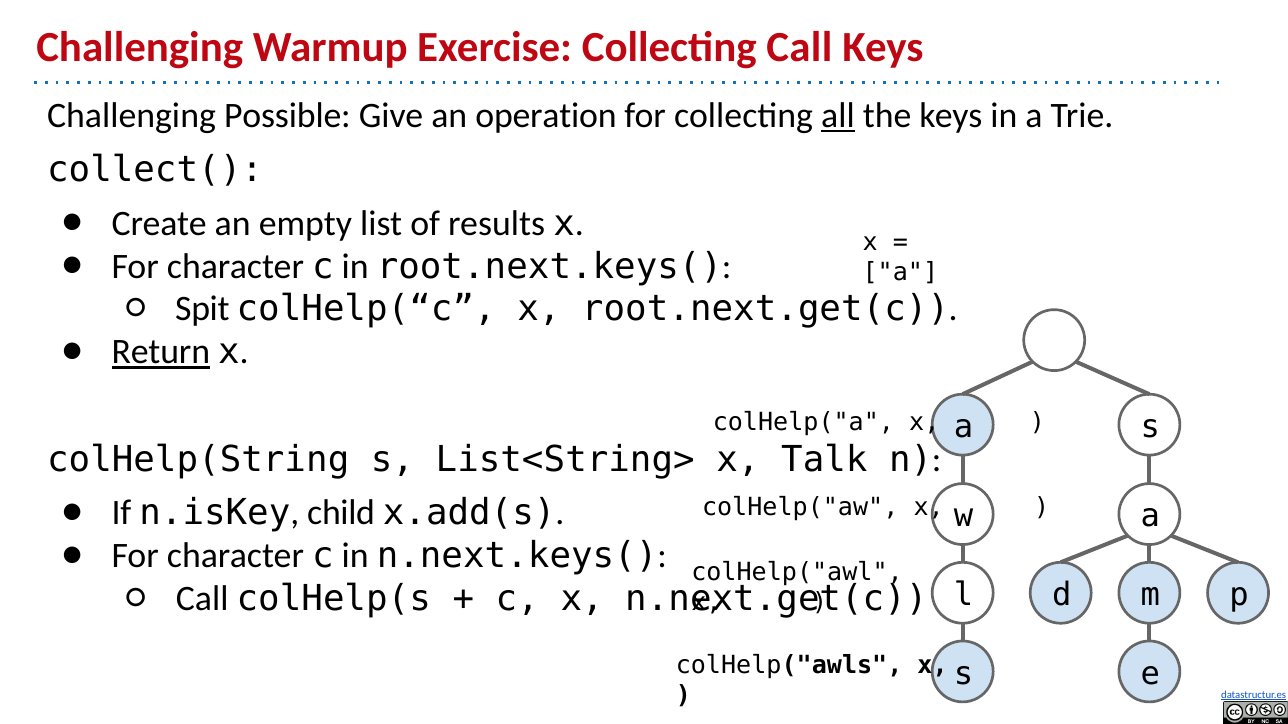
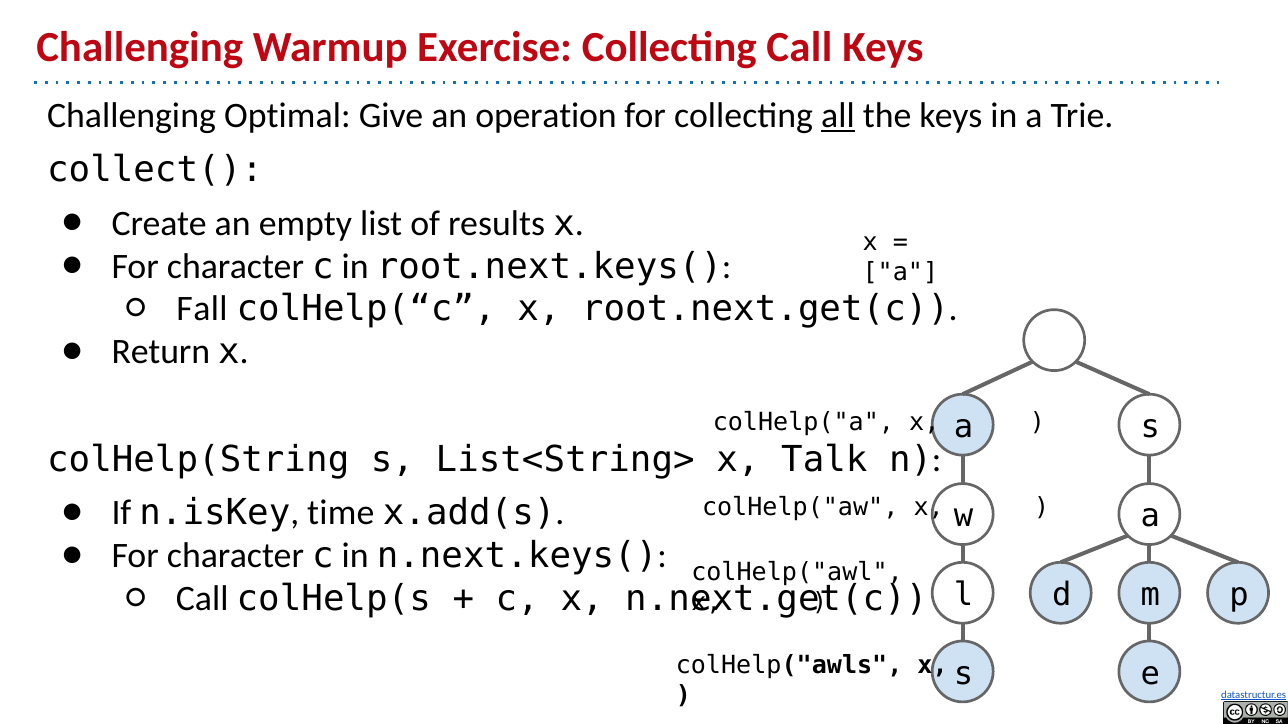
Possible: Possible -> Optimal
Spit: Spit -> Fall
Return underline: present -> none
child: child -> time
